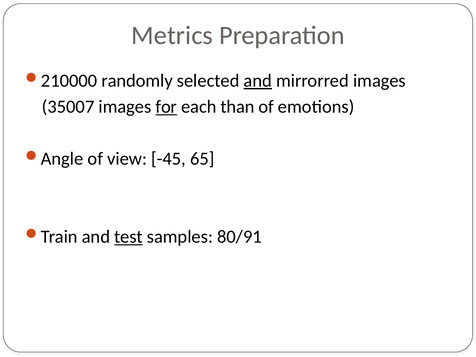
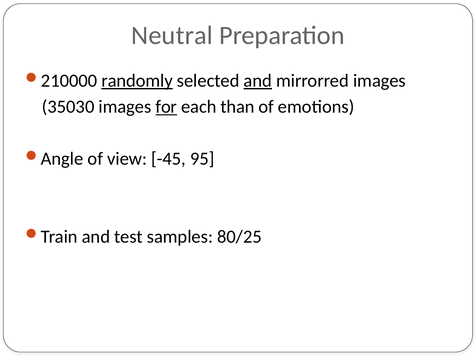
Metrics: Metrics -> Neutral
randomly underline: none -> present
35007: 35007 -> 35030
65: 65 -> 95
test underline: present -> none
80/91: 80/91 -> 80/25
